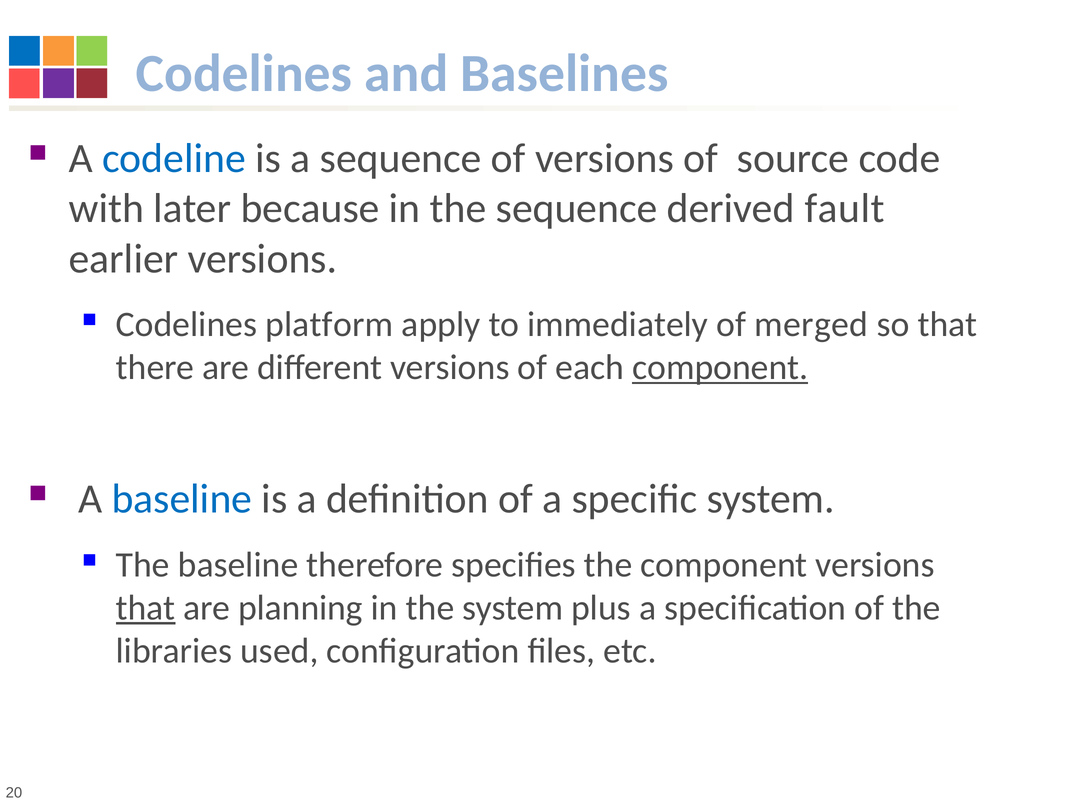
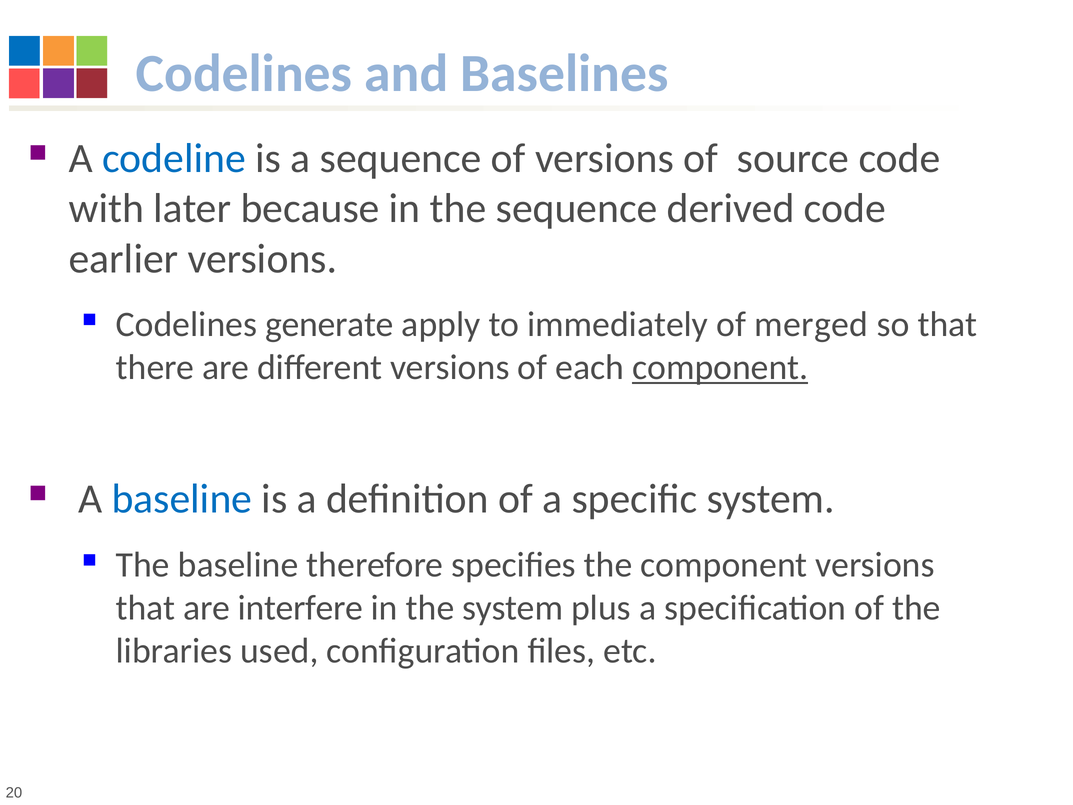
derived fault: fault -> code
platform: platform -> generate
that at (146, 608) underline: present -> none
planning: planning -> interfere
